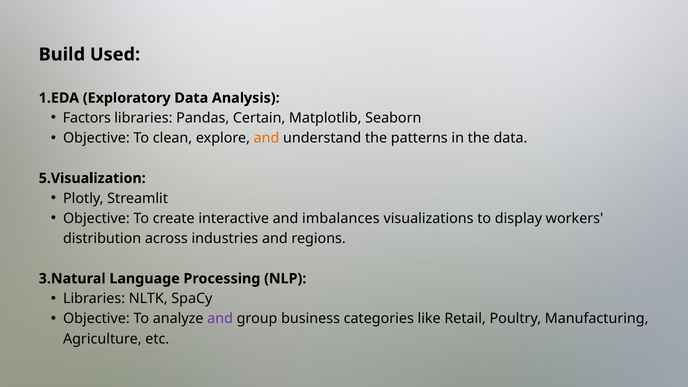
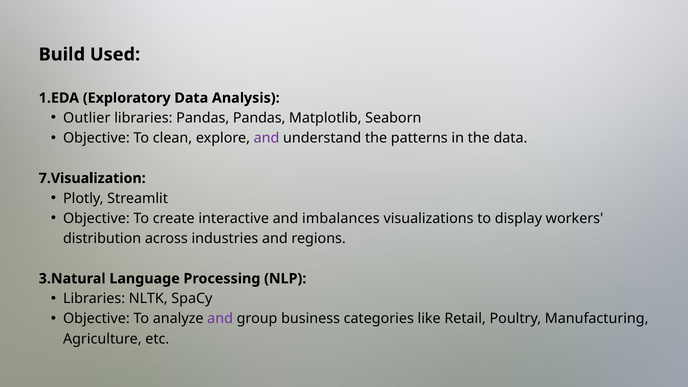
Factors: Factors -> Outlier
Pandas Certain: Certain -> Pandas
and at (267, 138) colour: orange -> purple
5.Visualization: 5.Visualization -> 7.Visualization
